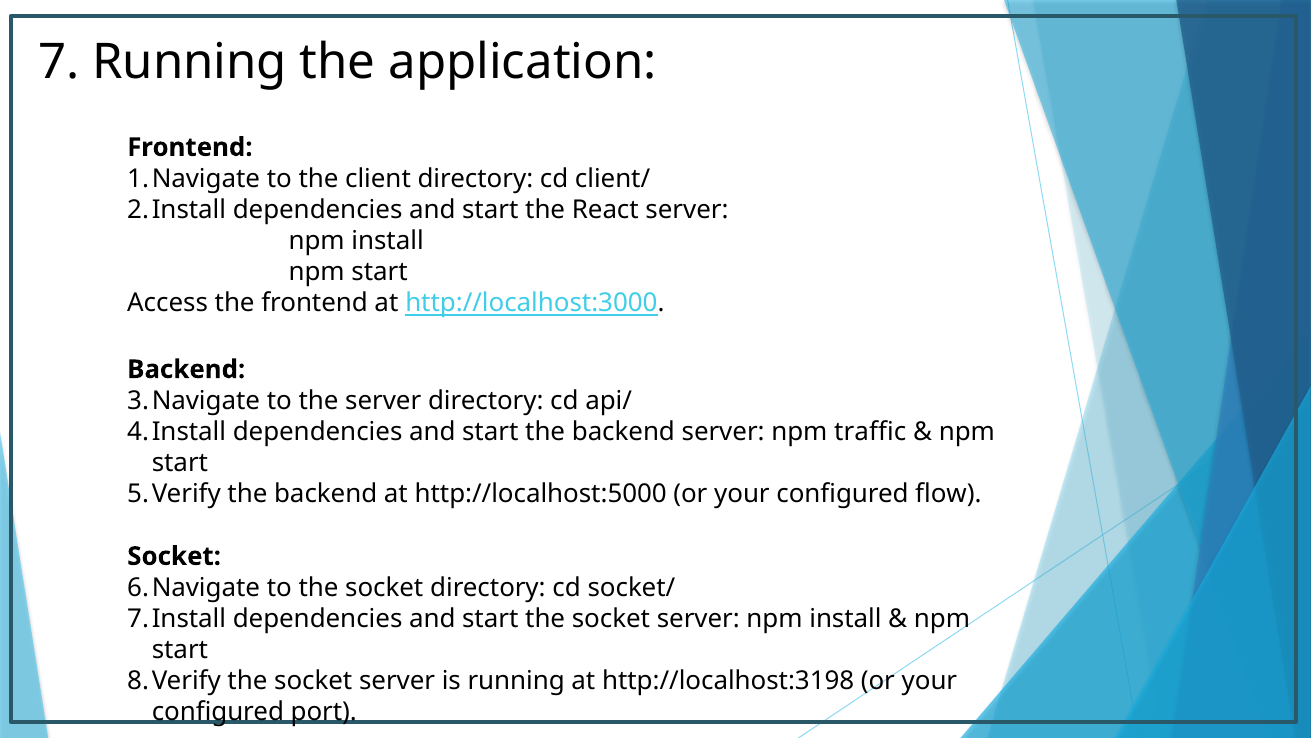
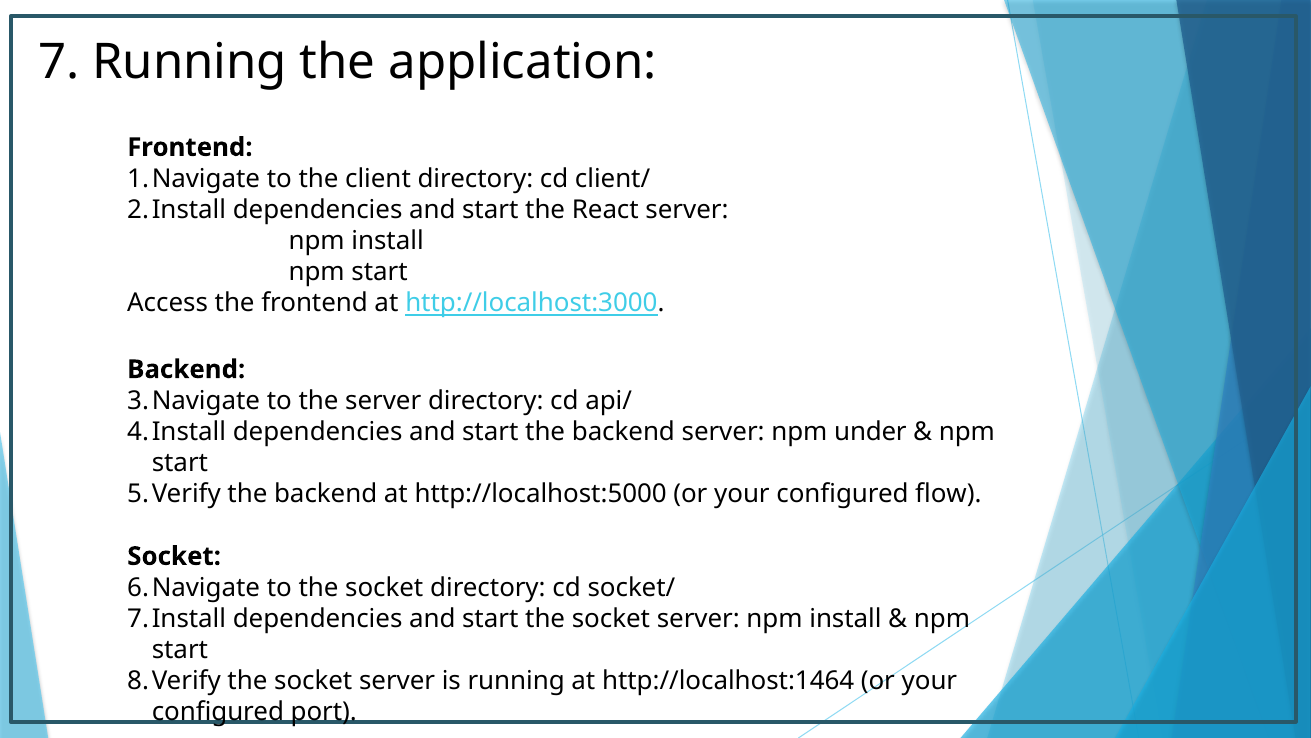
traffic: traffic -> under
http://localhost:3198: http://localhost:3198 -> http://localhost:1464
